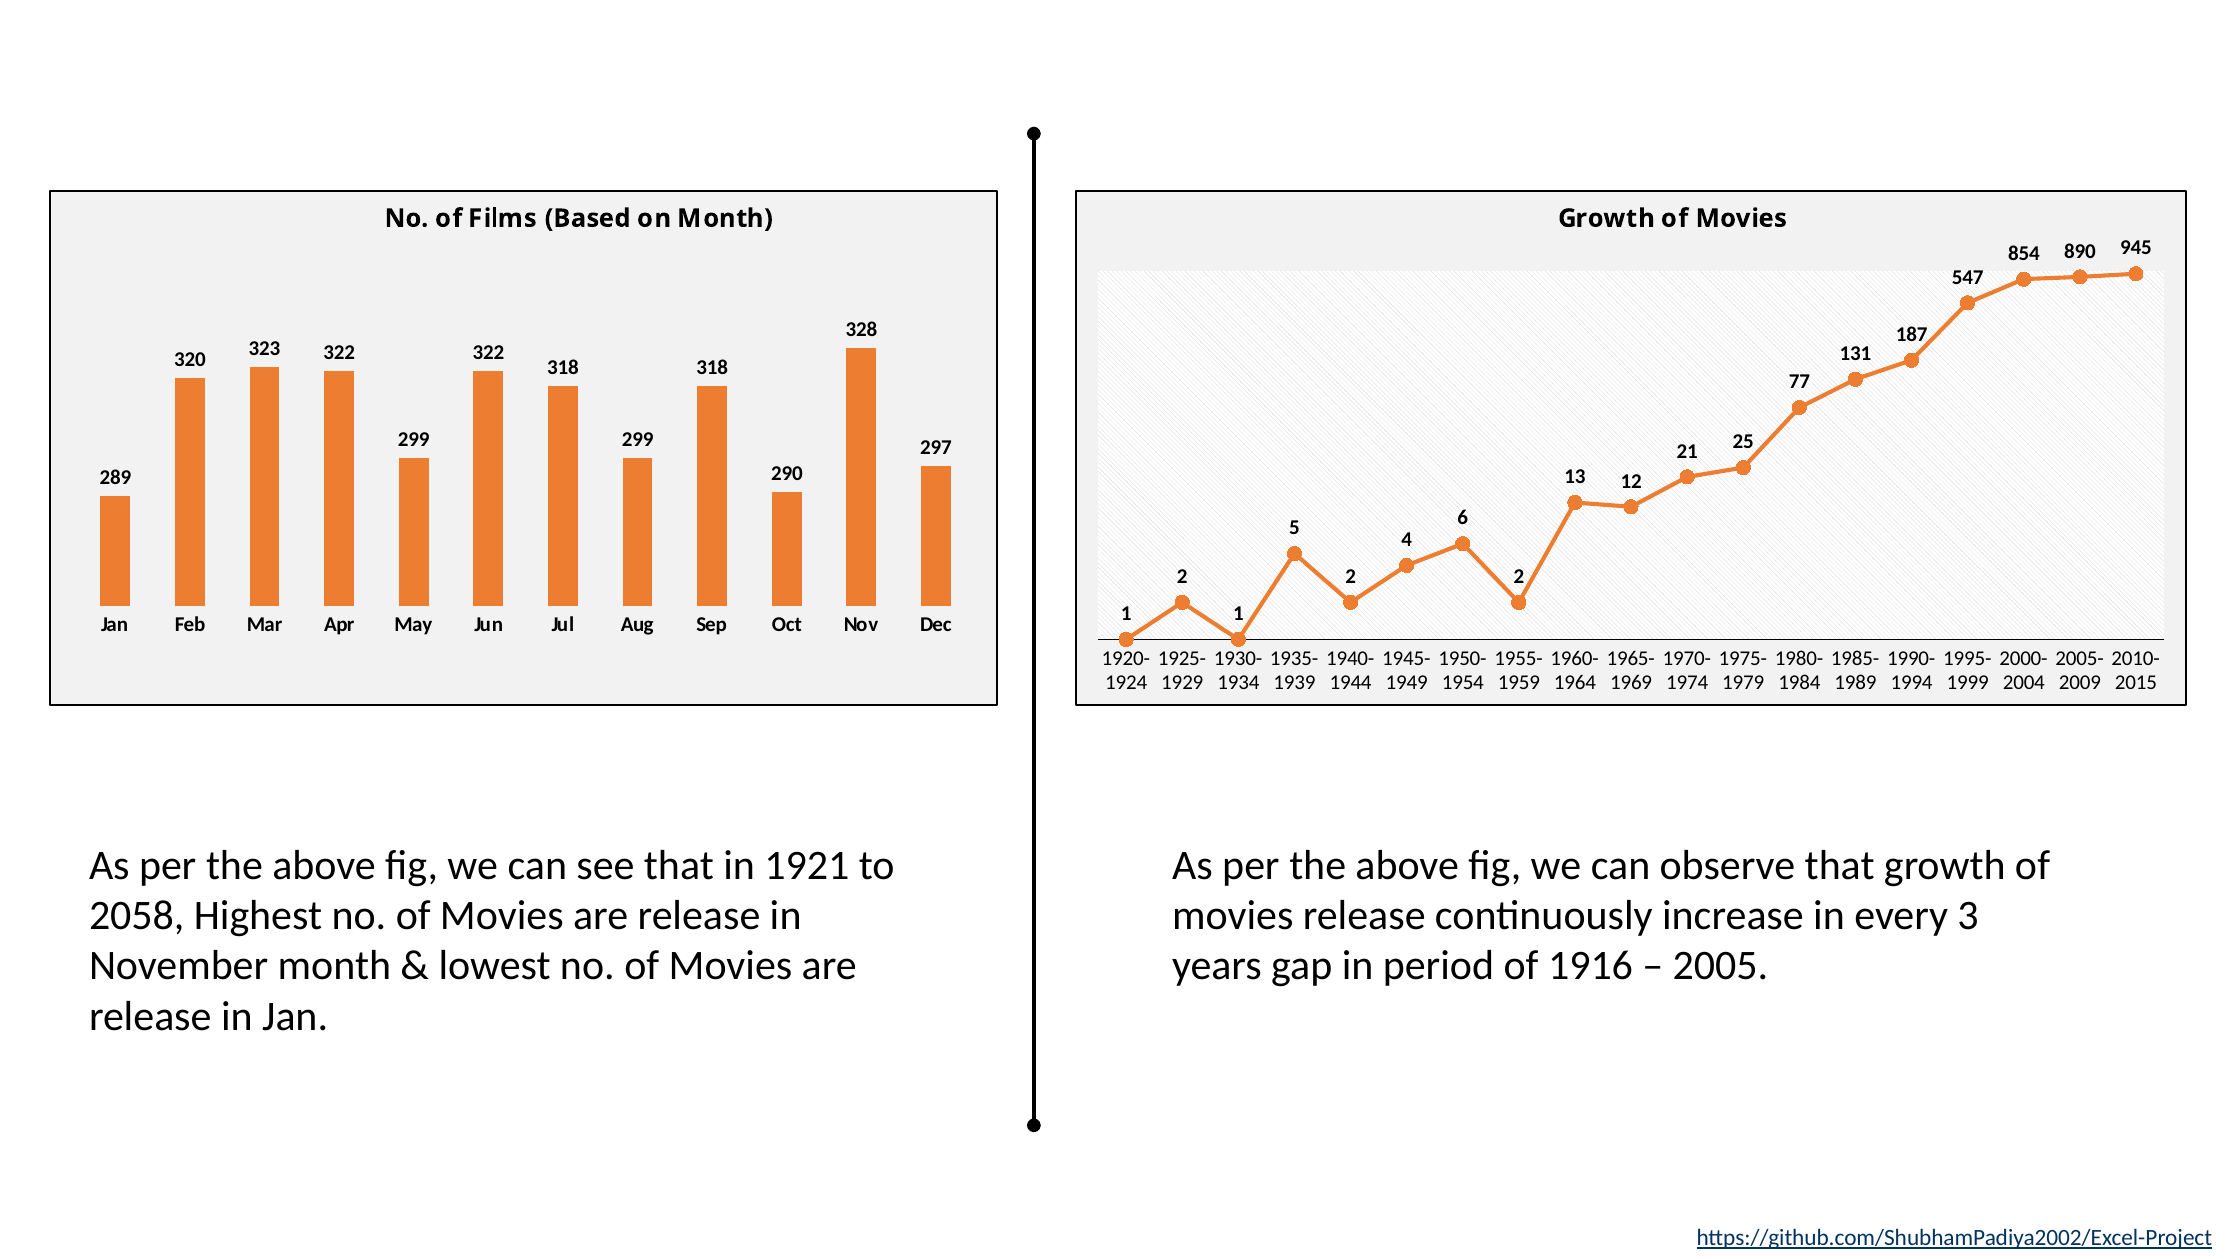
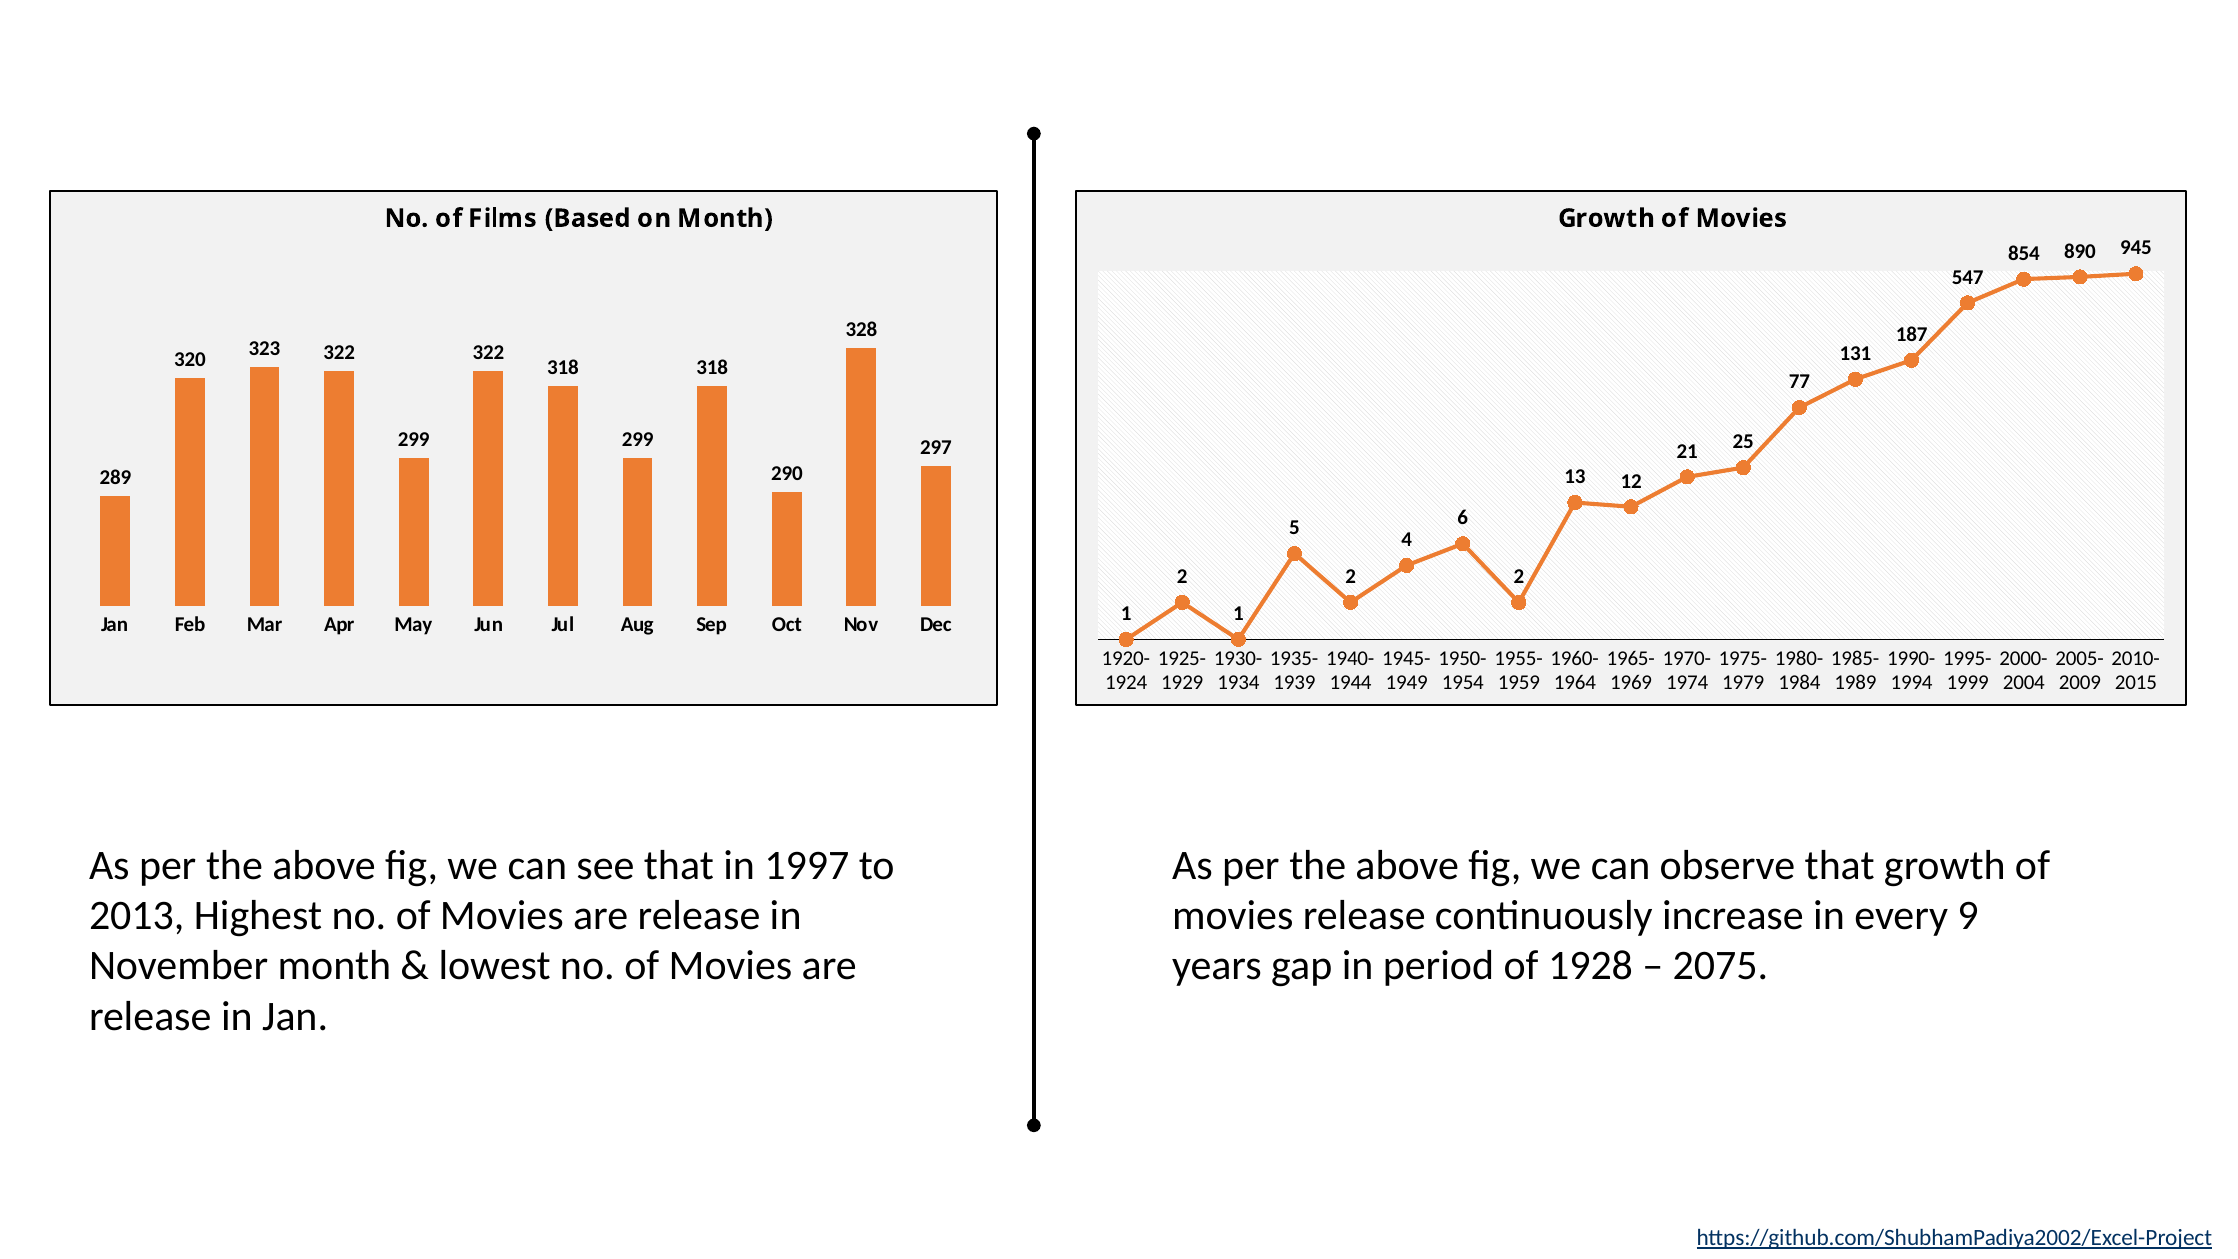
1921: 1921 -> 1997
2058: 2058 -> 2013
3: 3 -> 9
1916: 1916 -> 1928
2005: 2005 -> 2075
